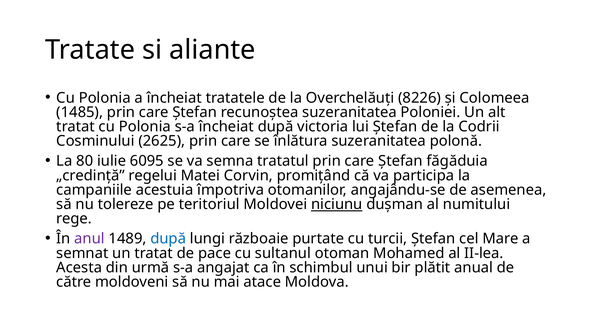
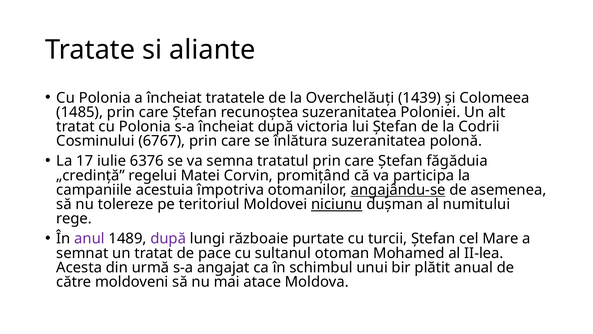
8226: 8226 -> 1439
2625: 2625 -> 6767
80: 80 -> 17
6095: 6095 -> 6376
angajându-se underline: none -> present
după at (168, 238) colour: blue -> purple
